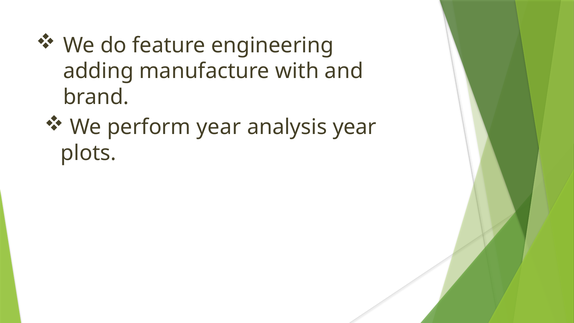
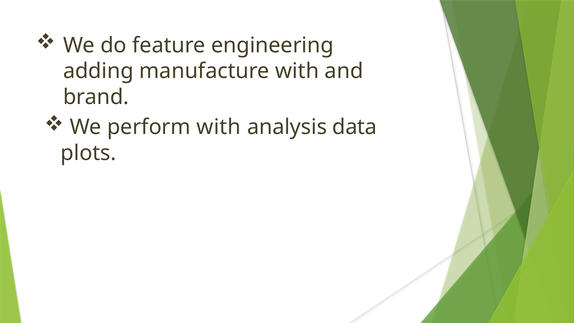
perform year: year -> with
analysis year: year -> data
